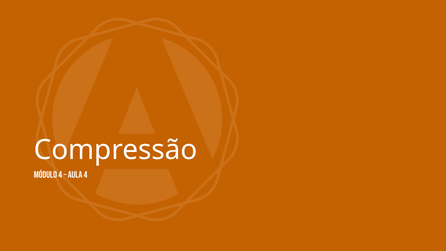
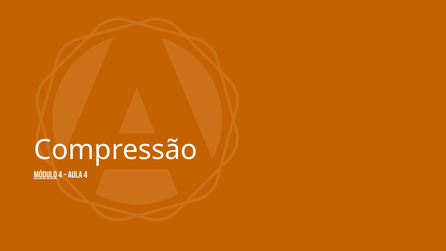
Módulo underline: none -> present
